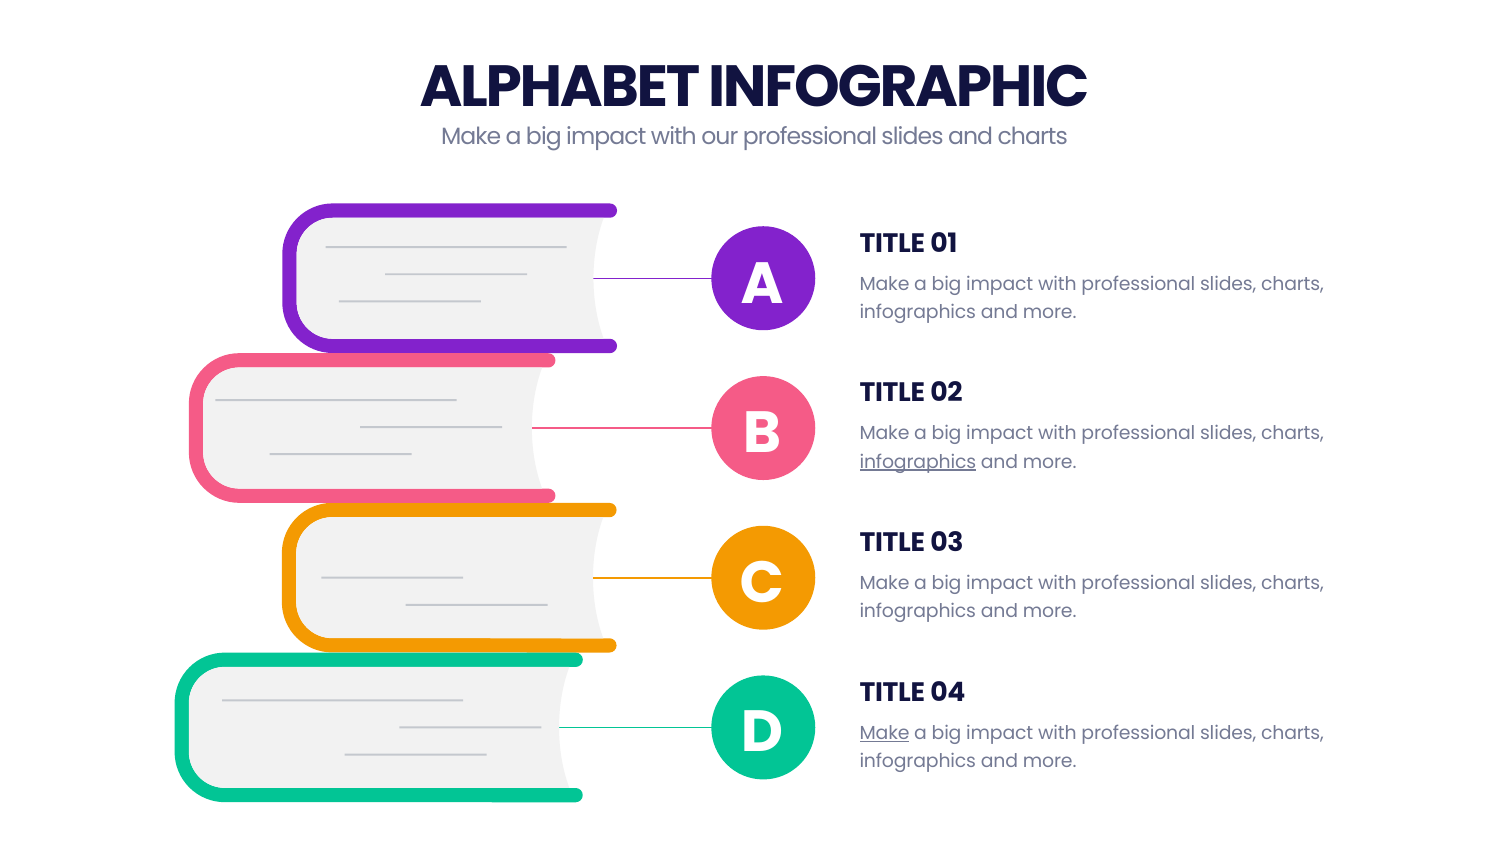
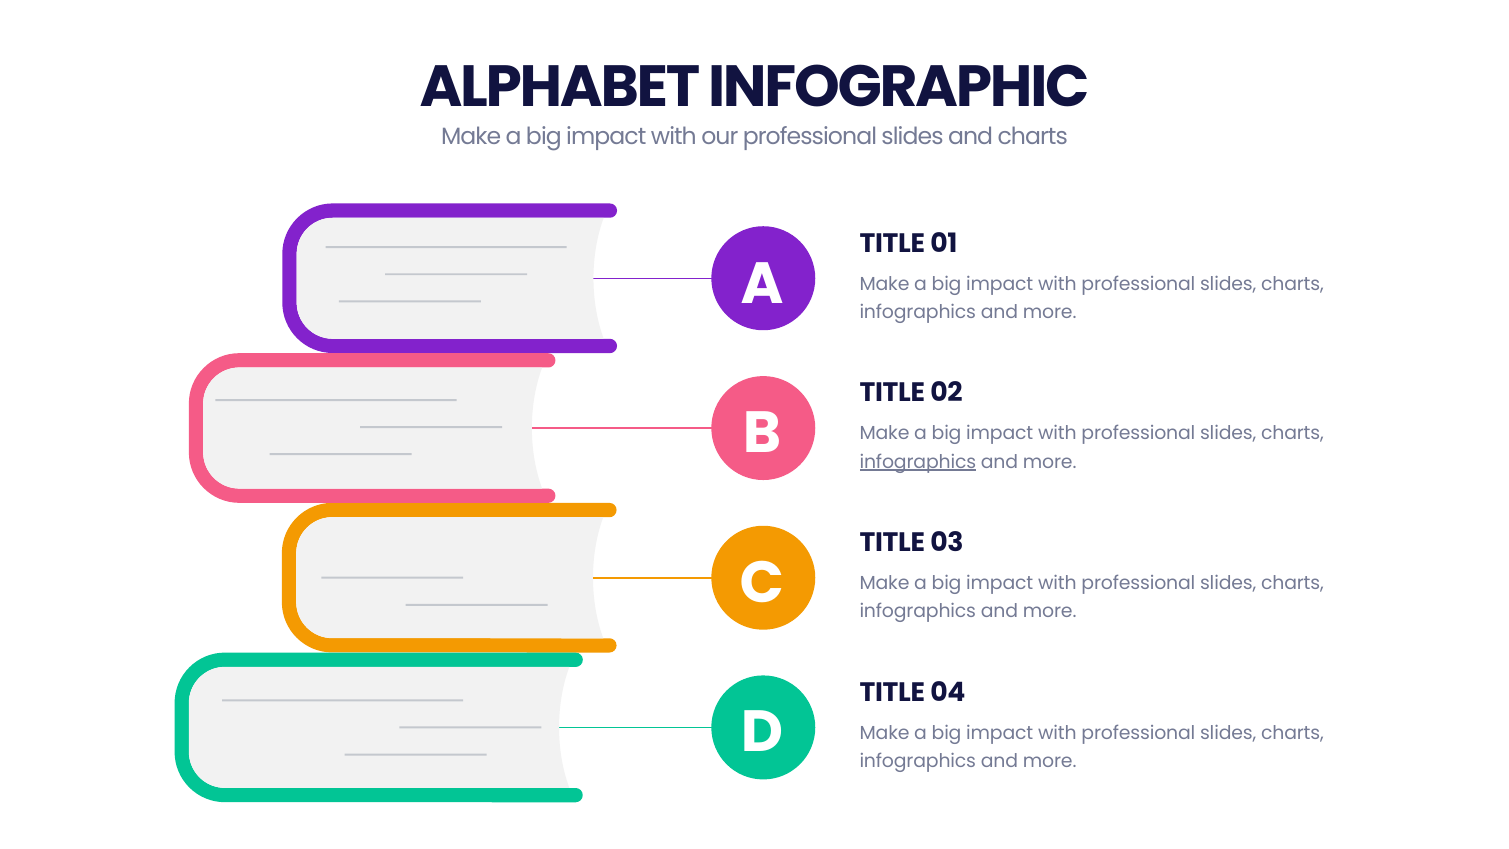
Make at (885, 733) underline: present -> none
